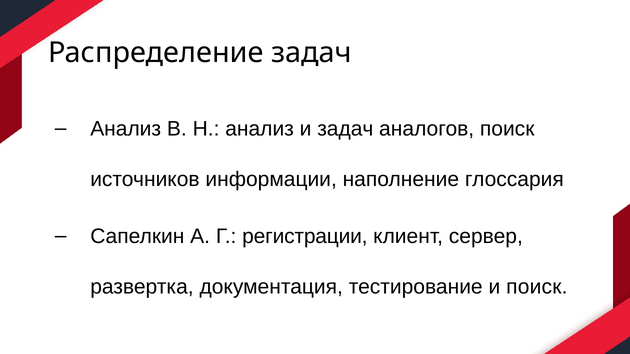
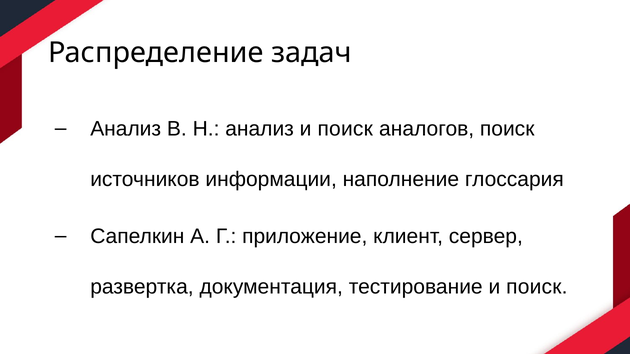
анализ и задач: задач -> поиск
регистрации: регистрации -> приложение
